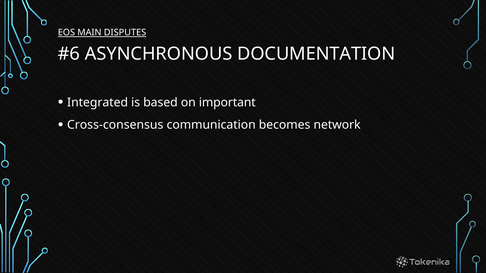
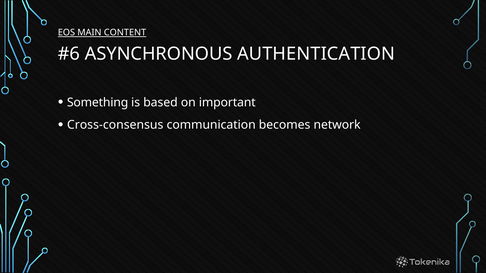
DISPUTES: DISPUTES -> CONTENT
DOCUMENTATION: DOCUMENTATION -> AUTHENTICATION
Integrated: Integrated -> Something
